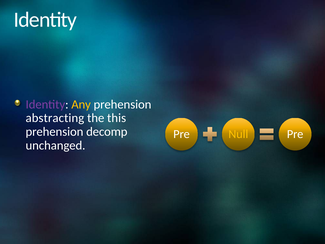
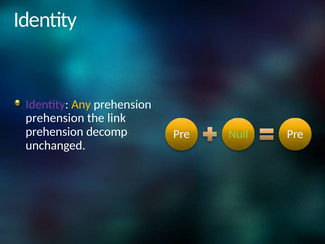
abstracting at (55, 118): abstracting -> prehension
this: this -> link
Null colour: yellow -> light green
